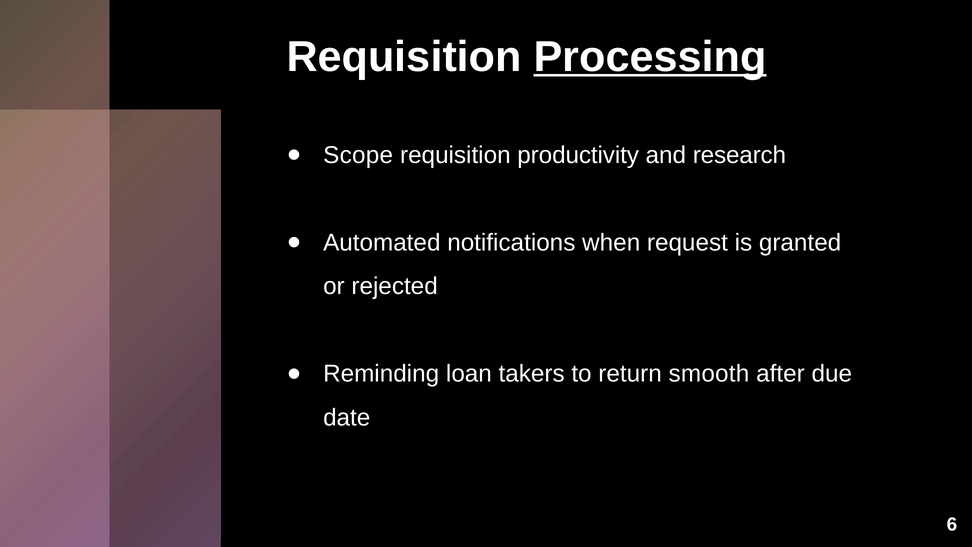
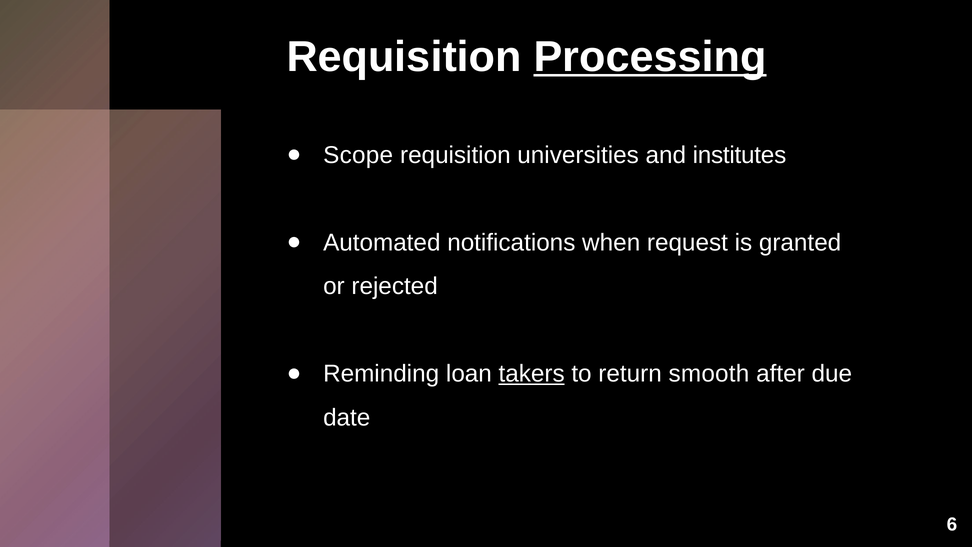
productivity: productivity -> universities
research: research -> institutes
takers underline: none -> present
